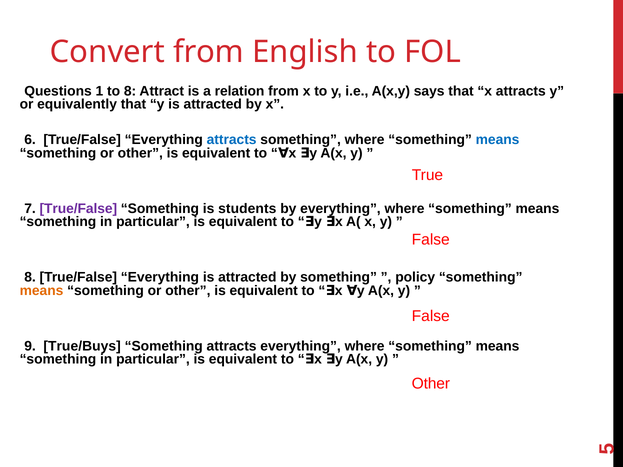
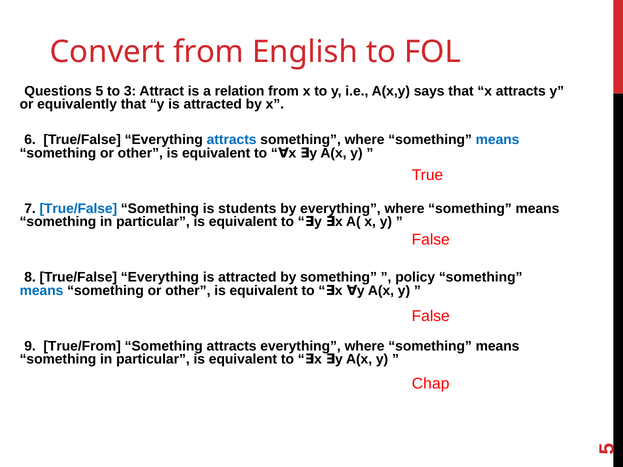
Questions 1: 1 -> 5
to 8: 8 -> 3
True/False at (78, 209) colour: purple -> blue
means at (42, 291) colour: orange -> blue
True/Buys: True/Buys -> True/From
Other at (431, 384): Other -> Chap
